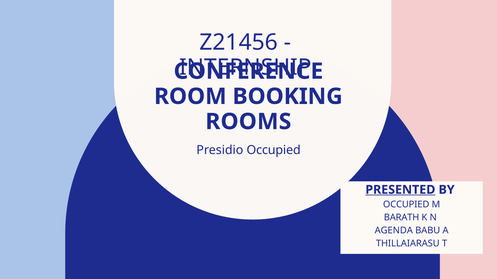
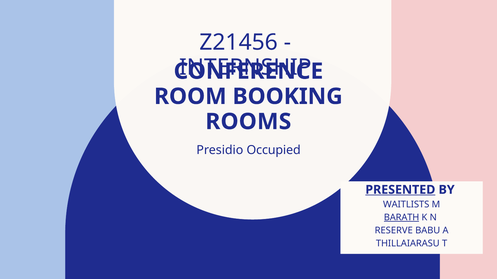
OCCUPIED at (406, 205): OCCUPIED -> WAITLISTS
BARATH underline: none -> present
AGENDA: AGENDA -> RESERVE
